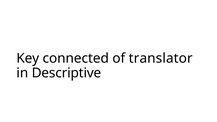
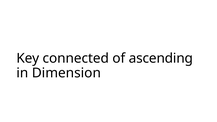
translator: translator -> ascending
Descriptive: Descriptive -> Dimension
